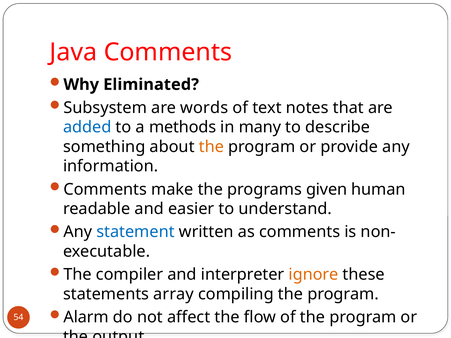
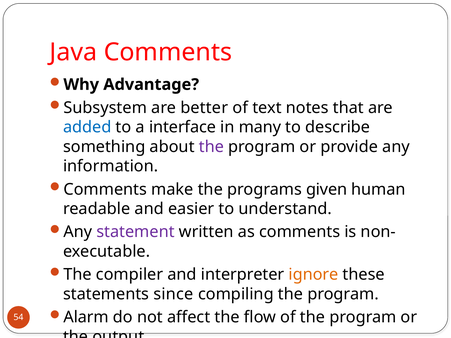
Eliminated: Eliminated -> Advantage
words: words -> better
methods: methods -> interface
the at (211, 147) colour: orange -> purple
statement colour: blue -> purple
array: array -> since
